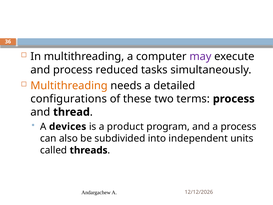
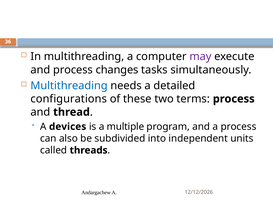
reduced: reduced -> changes
Multithreading at (69, 86) colour: orange -> blue
product: product -> multiple
